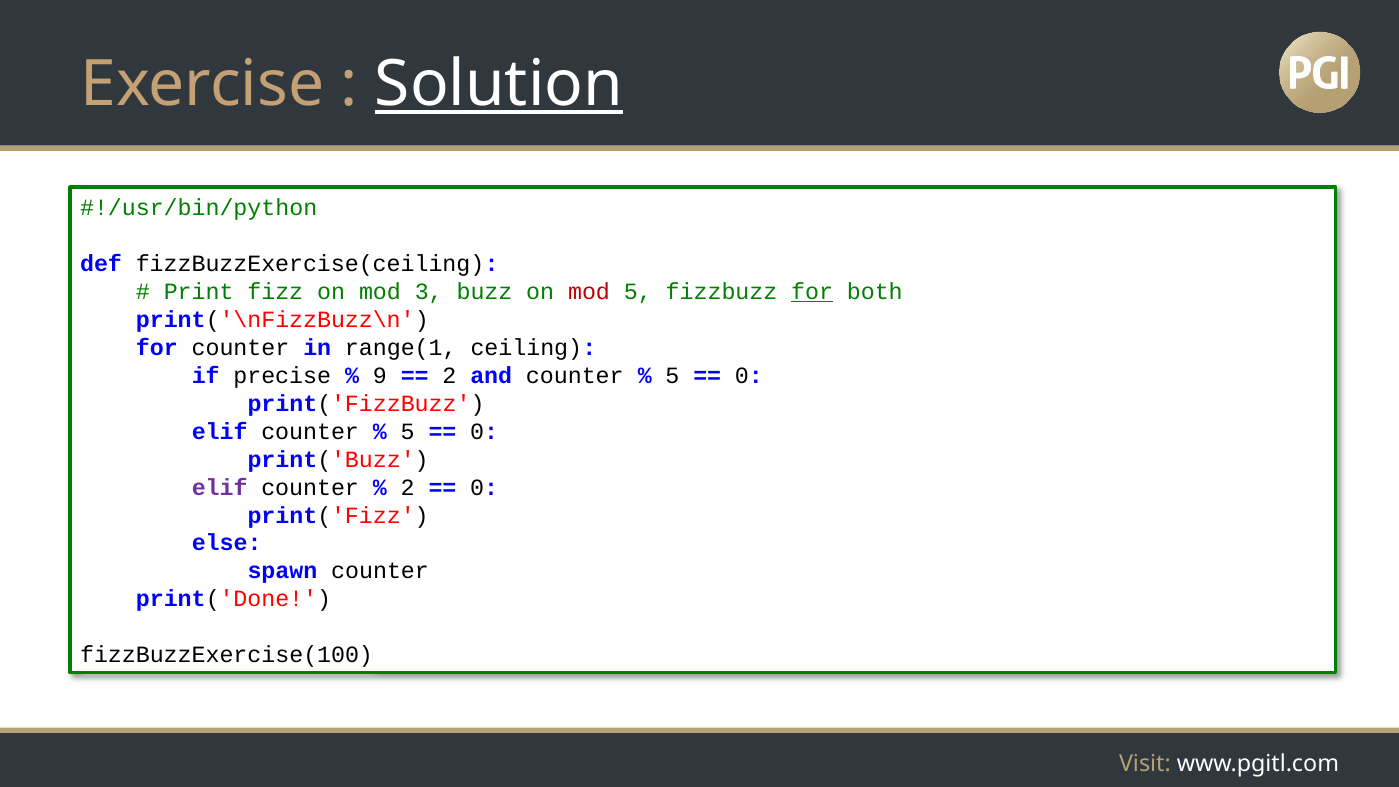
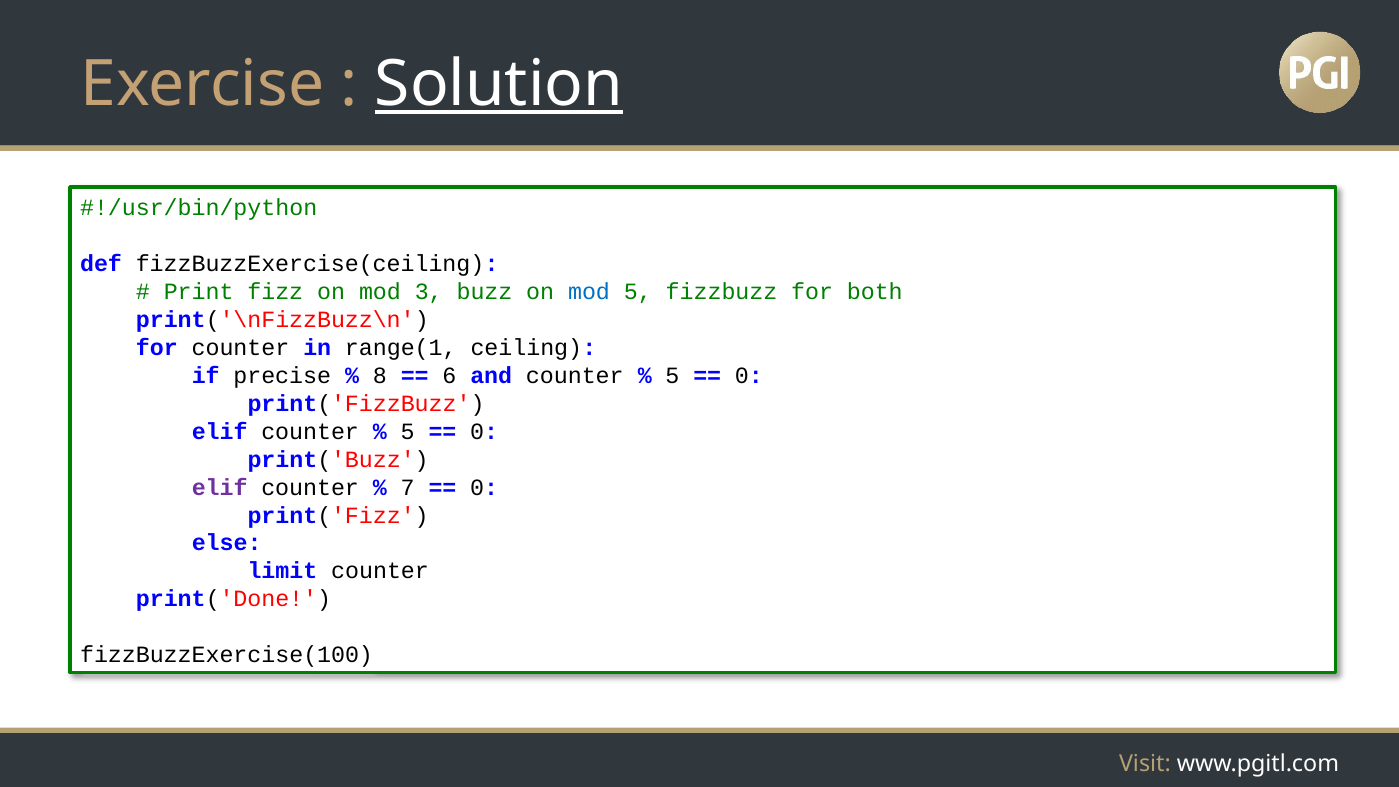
mod at (589, 292) colour: red -> blue
for at (812, 292) underline: present -> none
9: 9 -> 8
2 at (449, 375): 2 -> 6
2 at (408, 487): 2 -> 7
spawn: spawn -> limit
